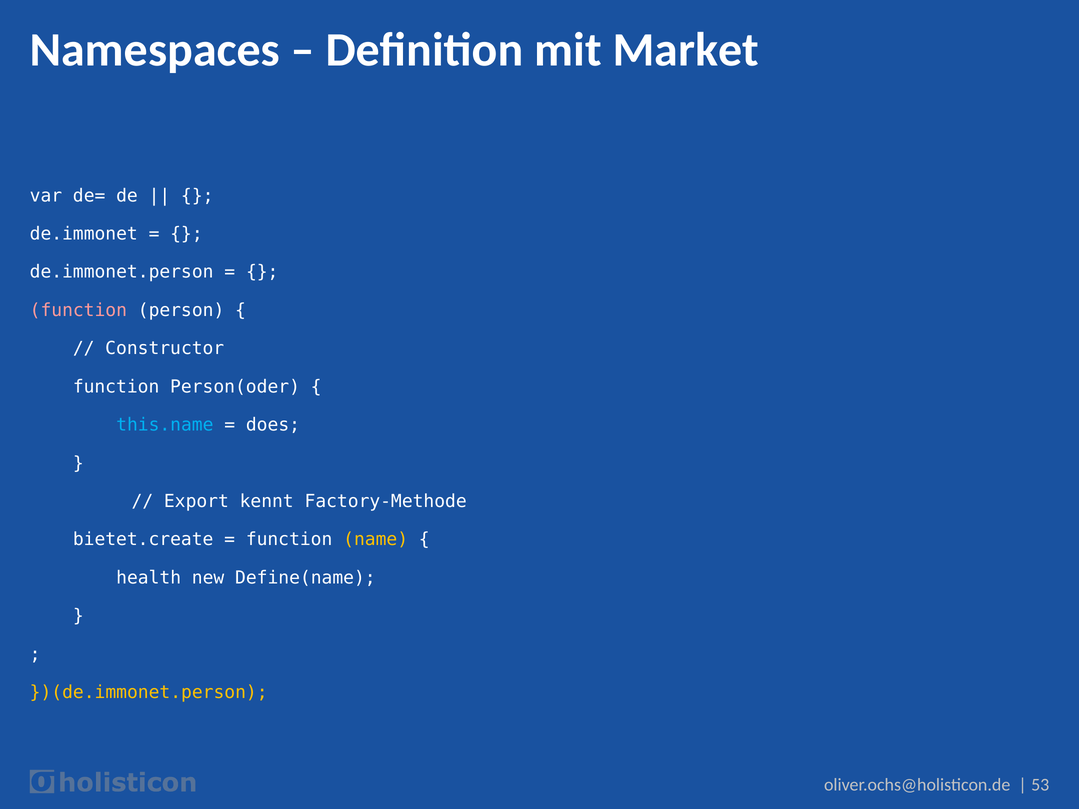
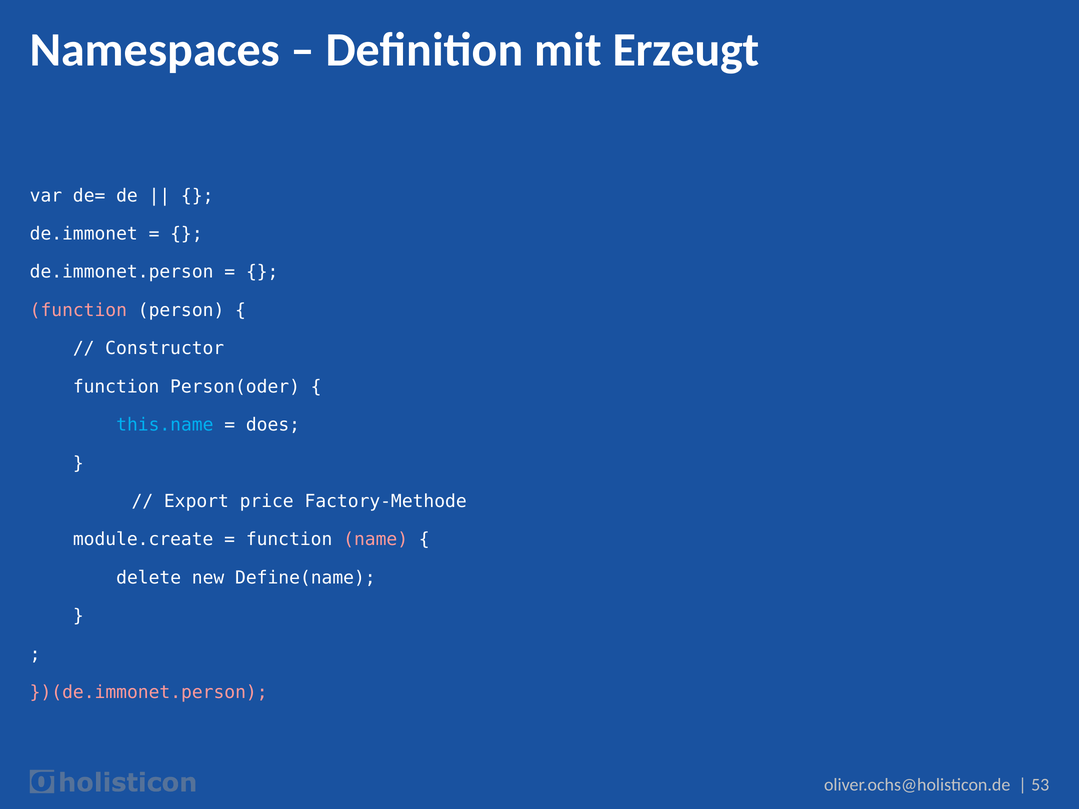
Market: Market -> Erzeugt
kennt: kennt -> price
bietet.create: bietet.create -> module.create
name colour: yellow -> pink
health: health -> delete
})(de.immonet.person colour: yellow -> pink
